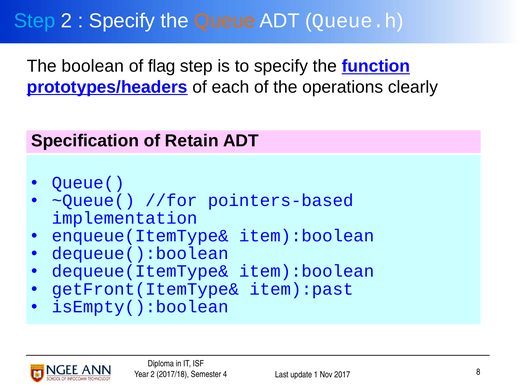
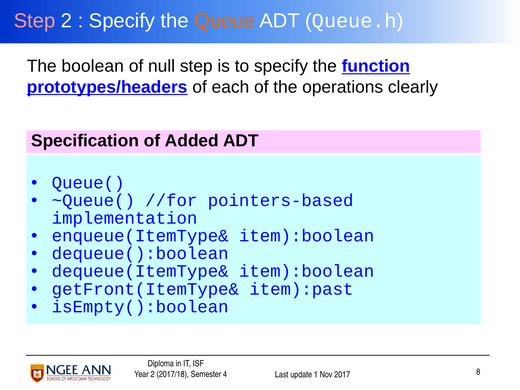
Step at (35, 21) colour: light blue -> pink
flag: flag -> null
Retain: Retain -> Added
